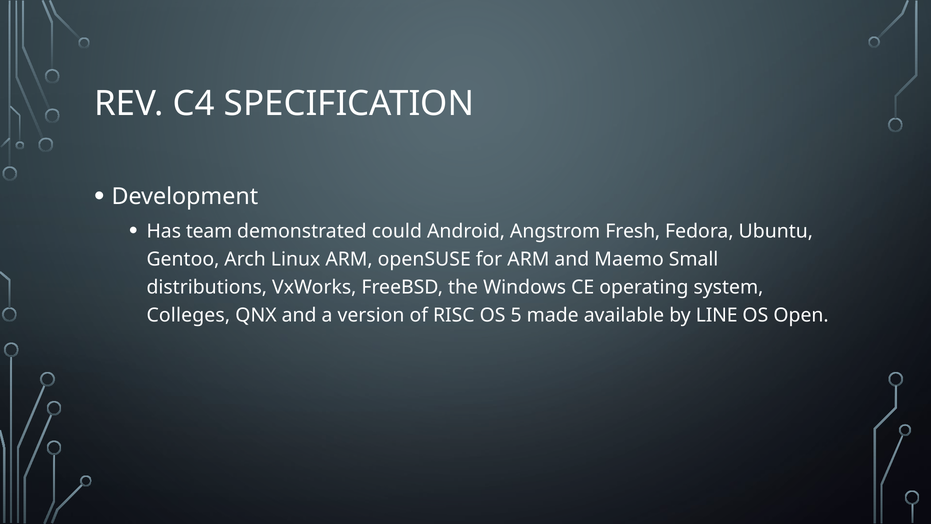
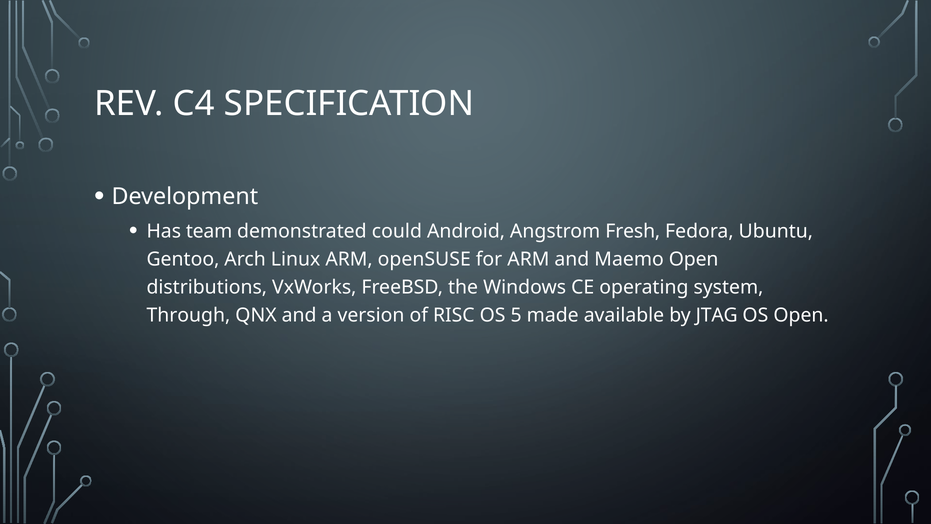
Maemo Small: Small -> Open
Colleges: Colleges -> Through
LINE: LINE -> JTAG
